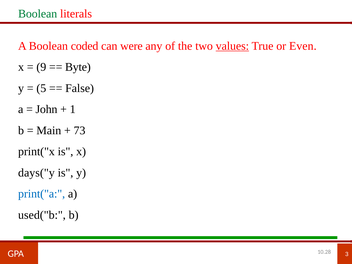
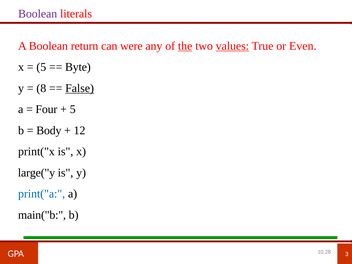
Boolean at (38, 14) colour: green -> purple
coded: coded -> return
the underline: none -> present
9 at (41, 67): 9 -> 5
5: 5 -> 8
False underline: none -> present
John: John -> Four
1 at (73, 109): 1 -> 5
Main: Main -> Body
73: 73 -> 12
days("y: days("y -> large("y
used("b: used("b -> main("b
